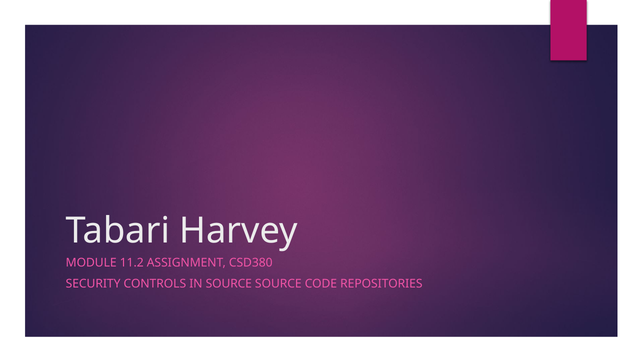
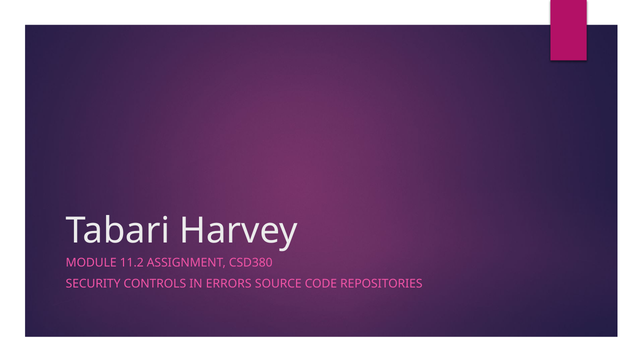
IN SOURCE: SOURCE -> ERRORS
